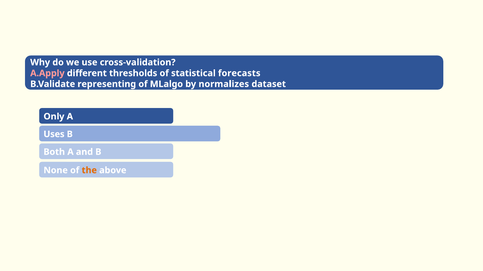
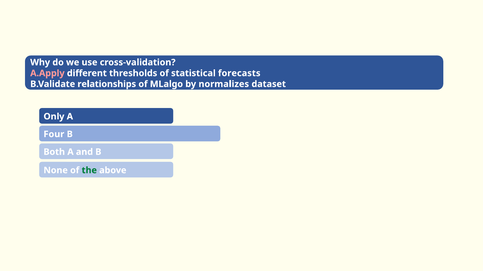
representing: representing -> relationships
Uses: Uses -> Four
the colour: orange -> green
